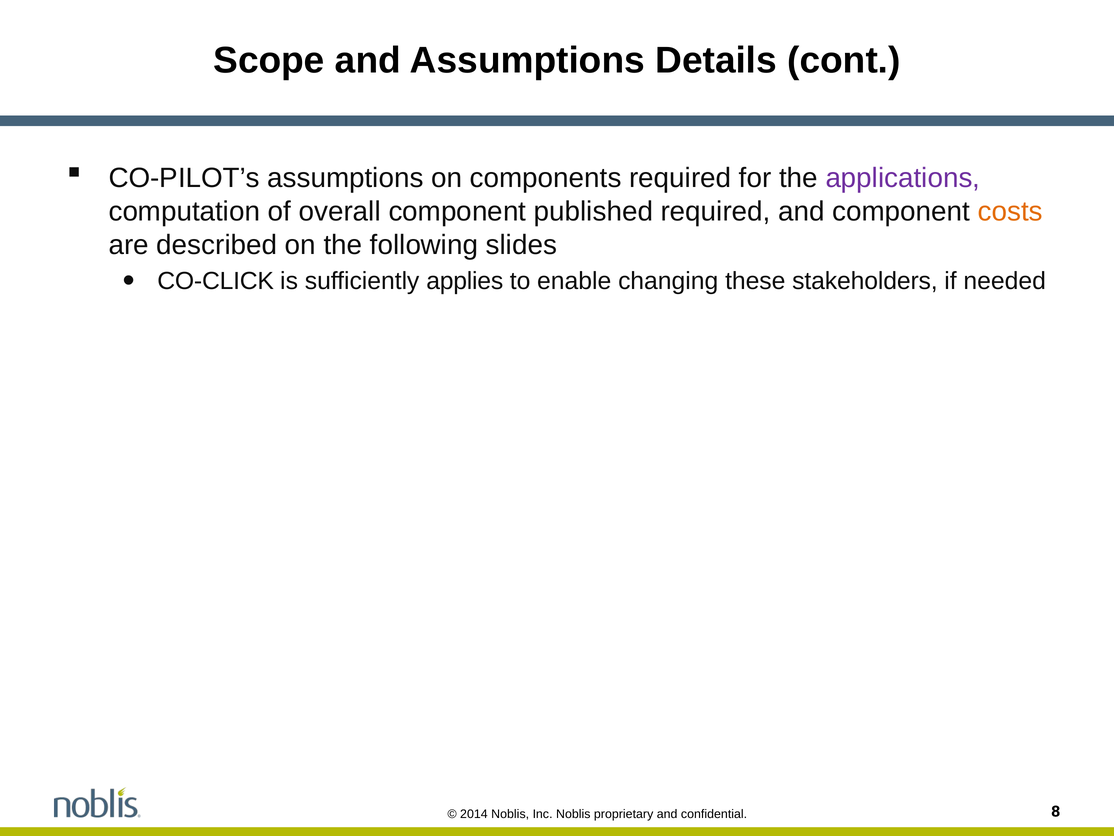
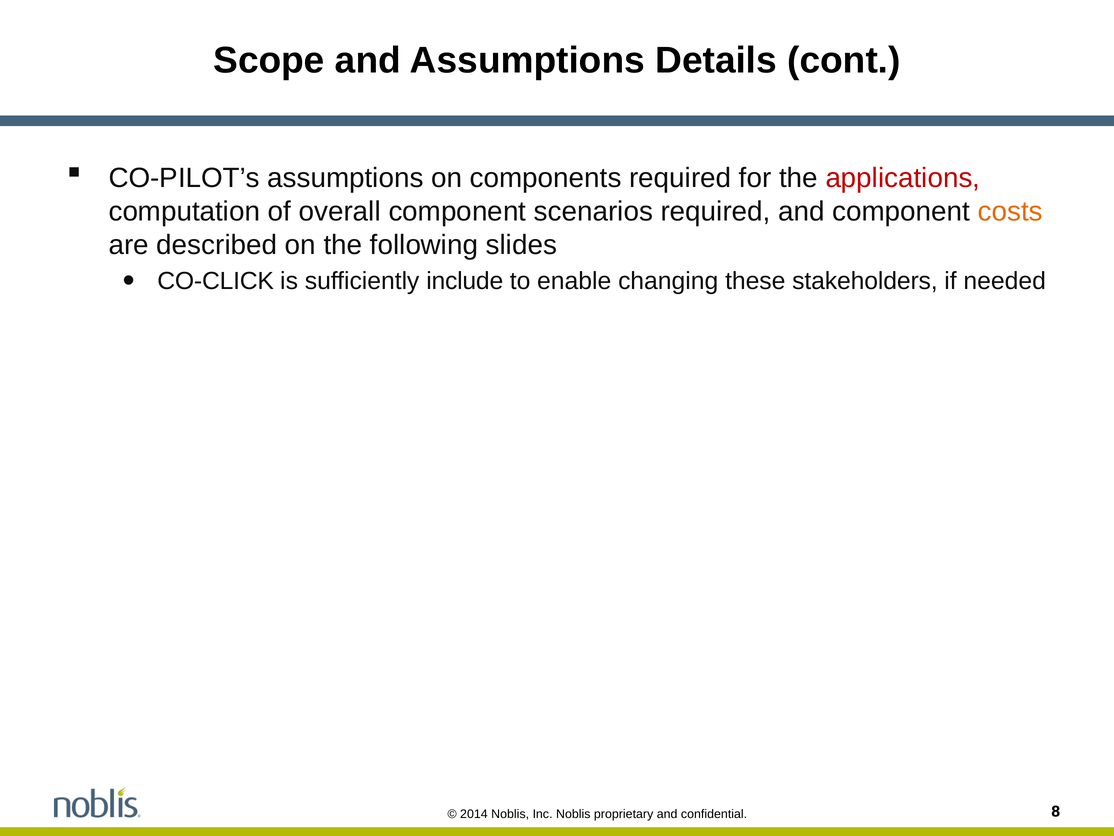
applications colour: purple -> red
published: published -> scenarios
applies: applies -> include
